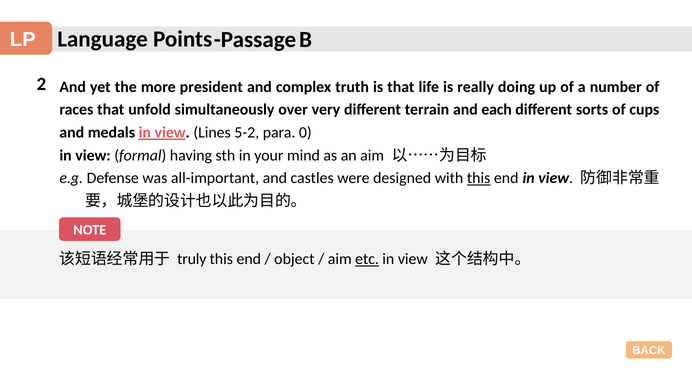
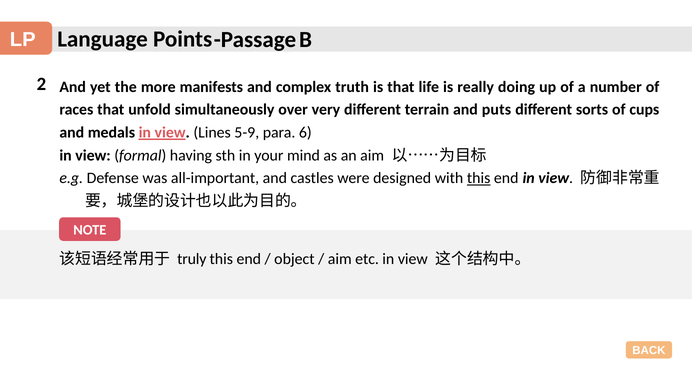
president: president -> manifests
each: each -> puts
5-2: 5-2 -> 5-9
0: 0 -> 6
etc underline: present -> none
